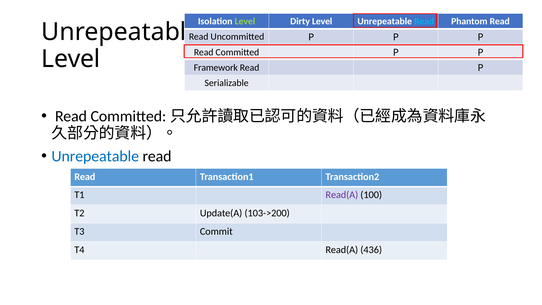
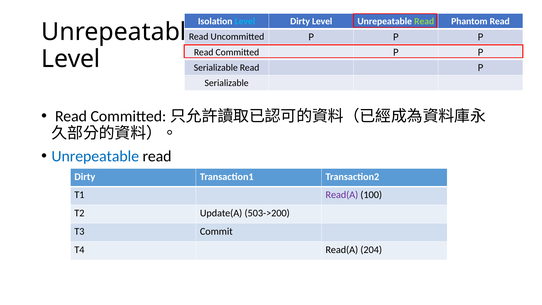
Level at (245, 21) colour: light green -> light blue
Read at (424, 21) colour: light blue -> light green
Framework at (216, 68): Framework -> Serializable
Read at (85, 177): Read -> Dirty
103->200: 103->200 -> 503->200
436: 436 -> 204
